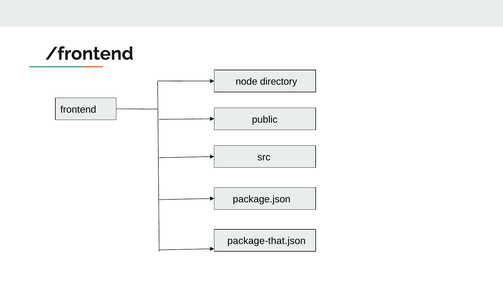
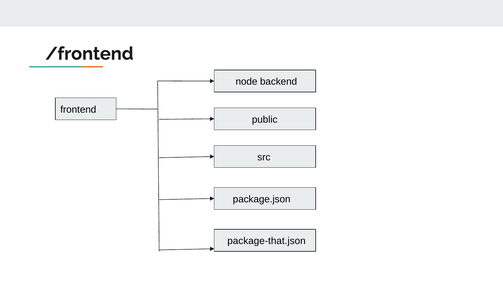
directory: directory -> backend
